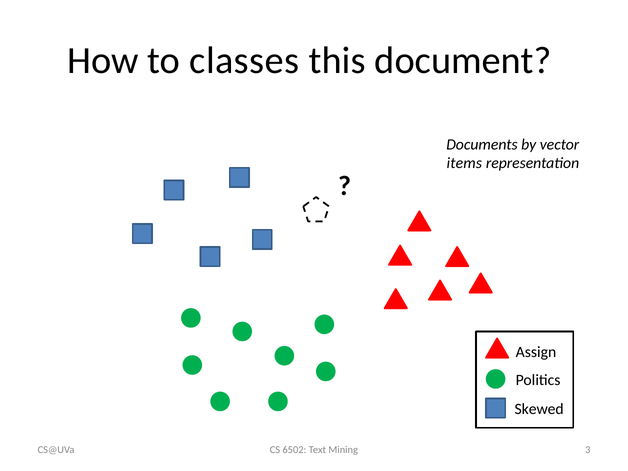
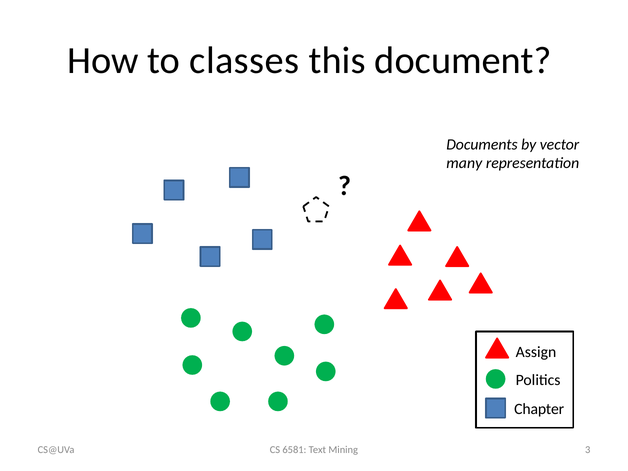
items: items -> many
Skewed: Skewed -> Chapter
6502: 6502 -> 6581
